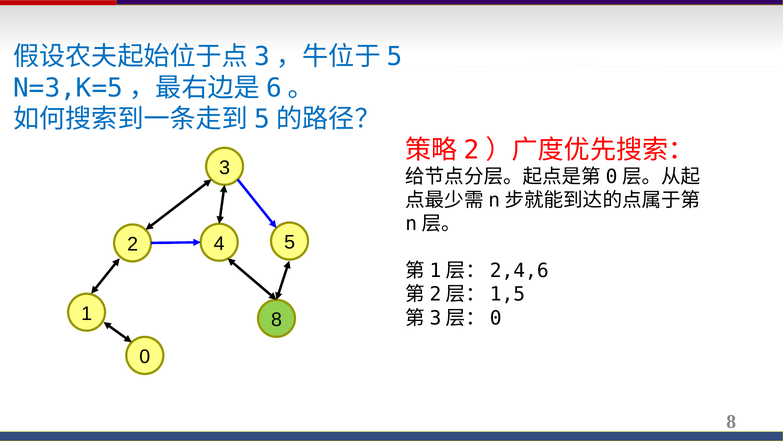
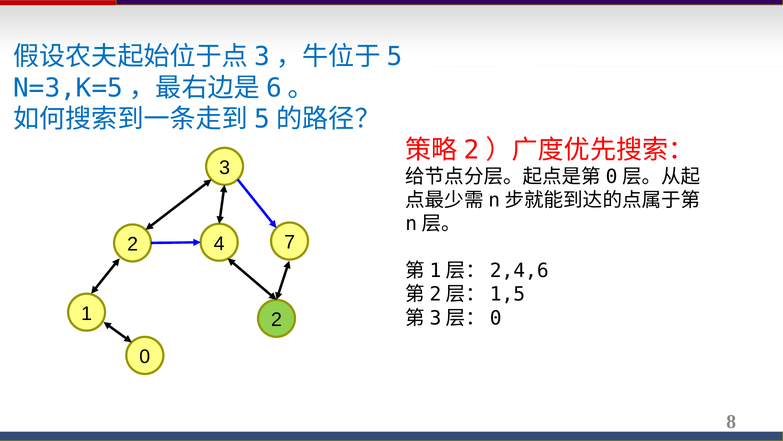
5: 5 -> 7
1 8: 8 -> 2
